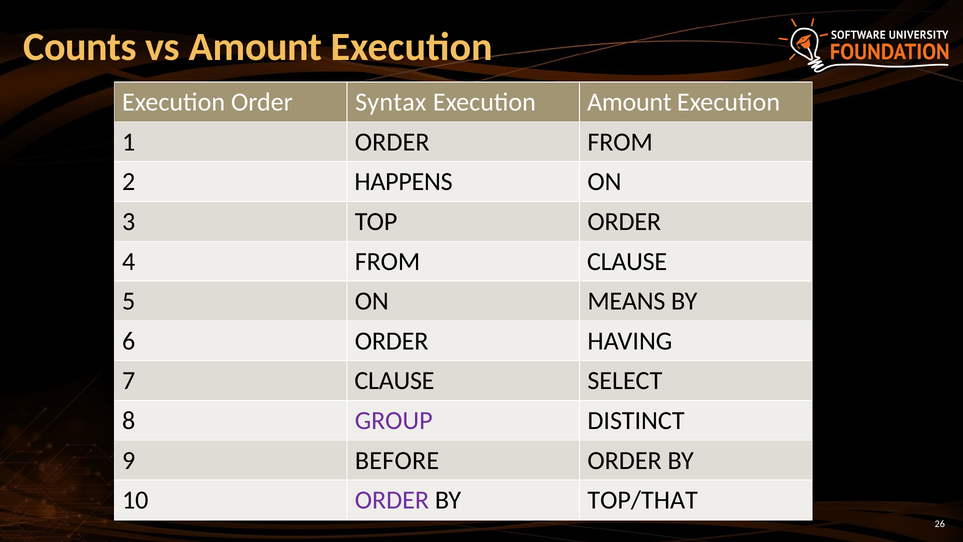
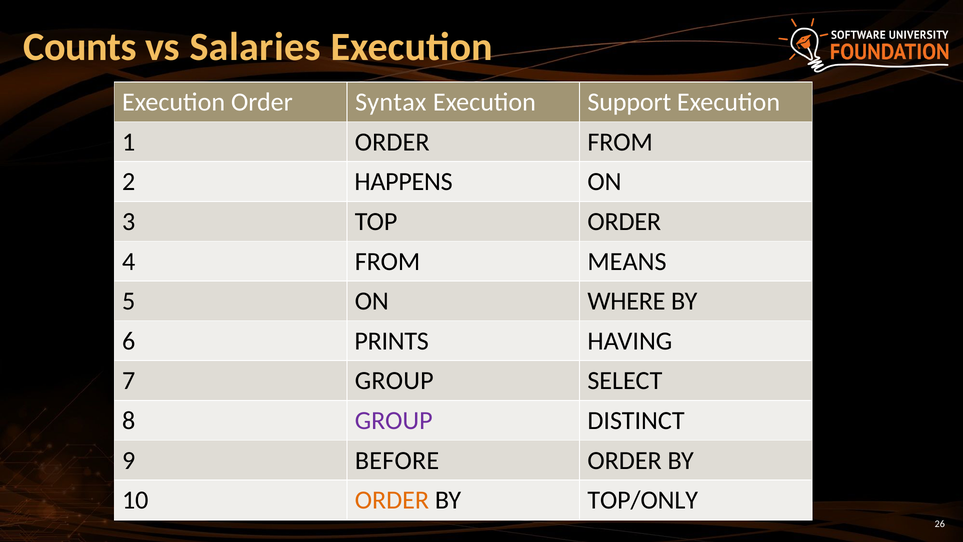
vs Amount: Amount -> Salaries
Execution Amount: Amount -> Support
FROM CLAUSE: CLAUSE -> MEANS
MEANS: MEANS -> WHERE
6 ORDER: ORDER -> PRINTS
7 CLAUSE: CLAUSE -> GROUP
ORDER at (392, 500) colour: purple -> orange
TOP/THAT: TOP/THAT -> TOP/ONLY
